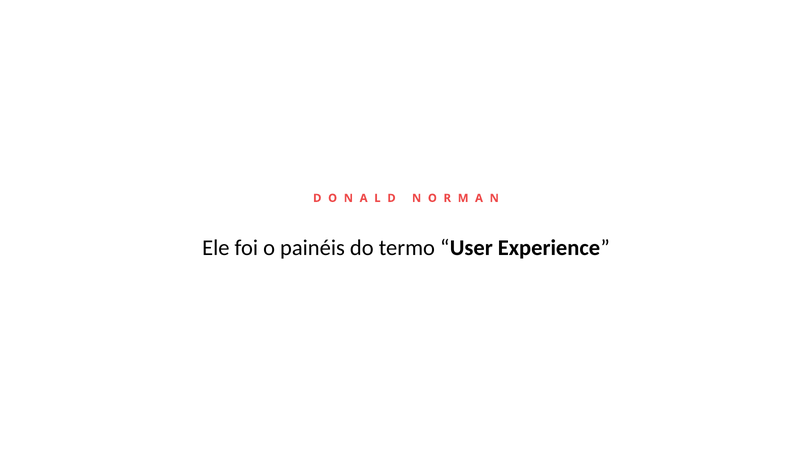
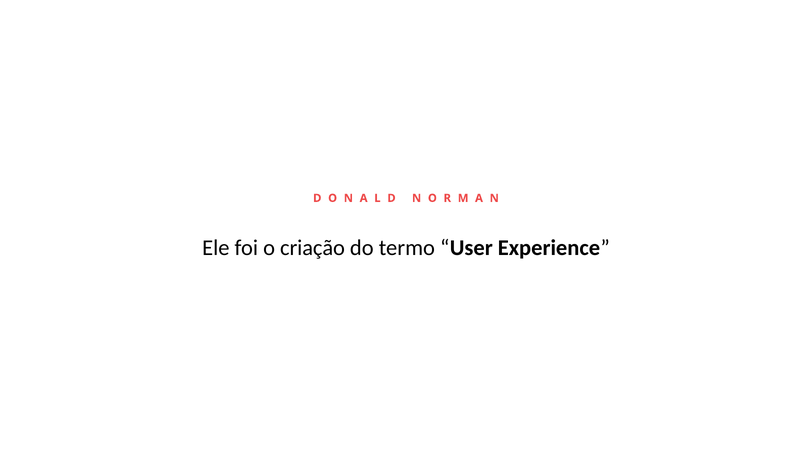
painéis: painéis -> criação
